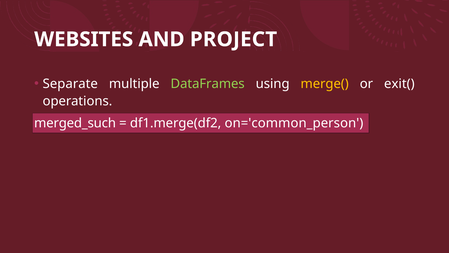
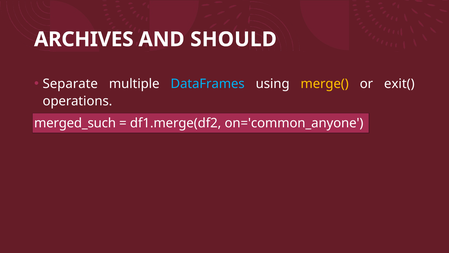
WEBSITES: WEBSITES -> ARCHIVES
PROJECT: PROJECT -> SHOULD
DataFrames colour: light green -> light blue
on='common_person: on='common_person -> on='common_anyone
